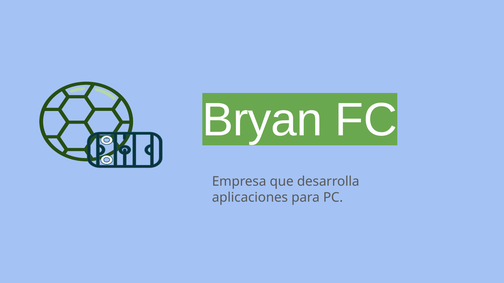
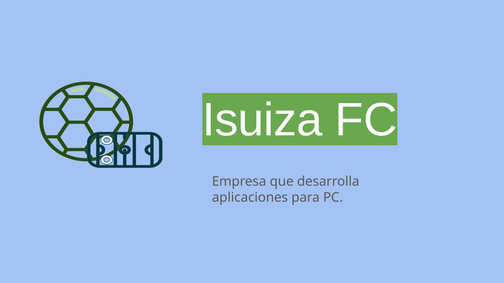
Bryan: Bryan -> Isuiza
